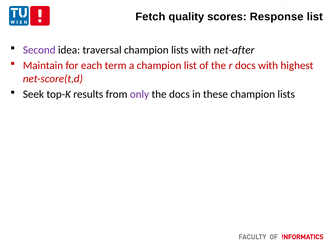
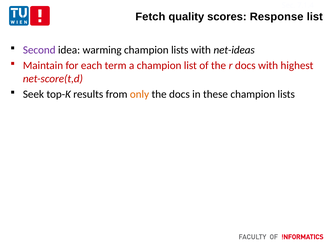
traversal: traversal -> warming
net-after: net-after -> net-ideas
only colour: purple -> orange
